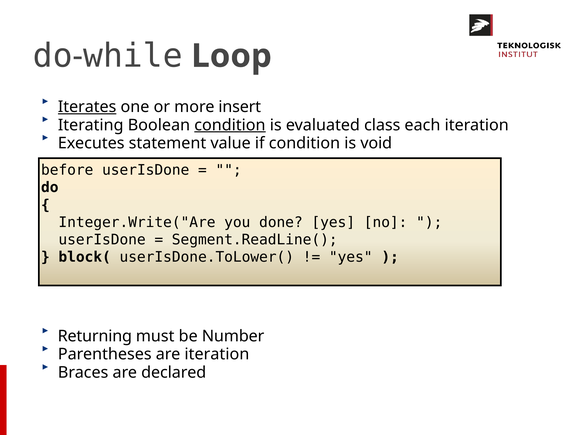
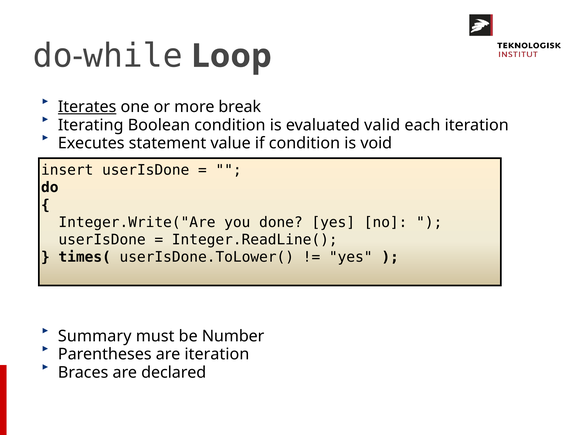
insert: insert -> break
condition at (230, 125) underline: present -> none
class: class -> valid
before: before -> insert
Segment.ReadLine(: Segment.ReadLine( -> Integer.ReadLine(
block(: block( -> times(
Returning: Returning -> Summary
